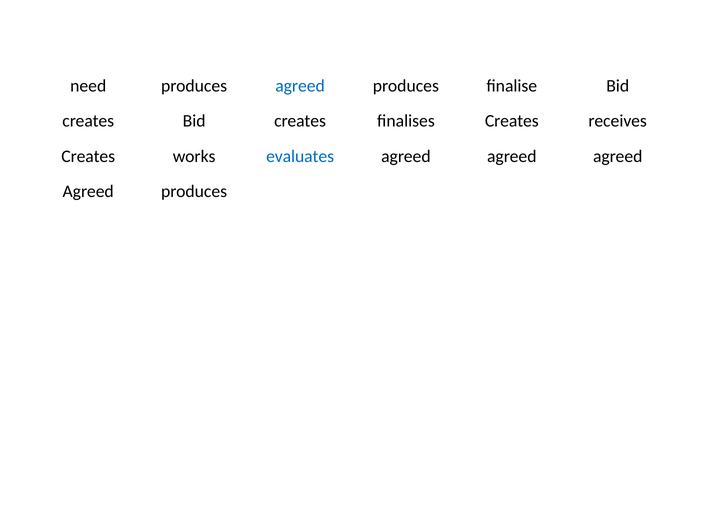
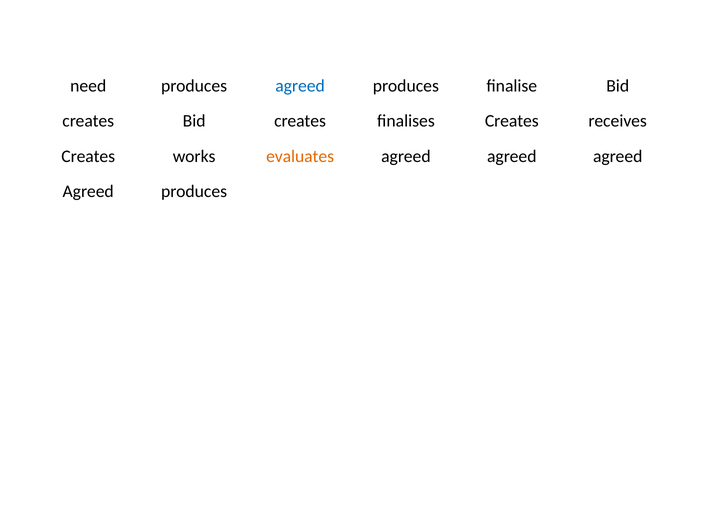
evaluates colour: blue -> orange
